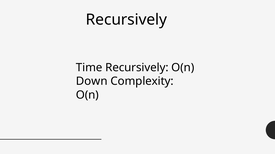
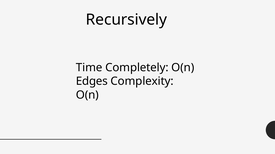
Time Recursively: Recursively -> Completely
Down: Down -> Edges
